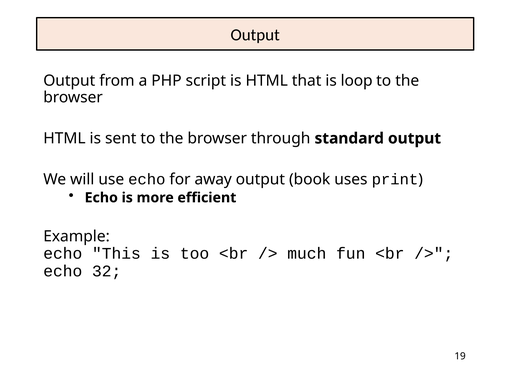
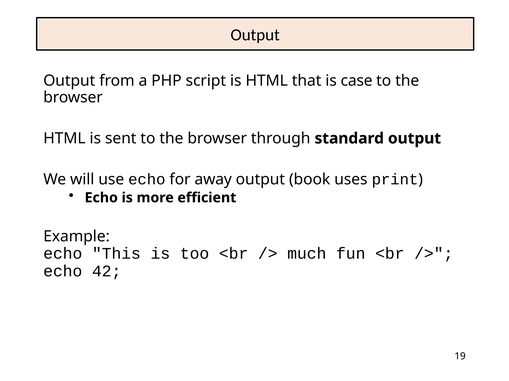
loop: loop -> case
32: 32 -> 42
